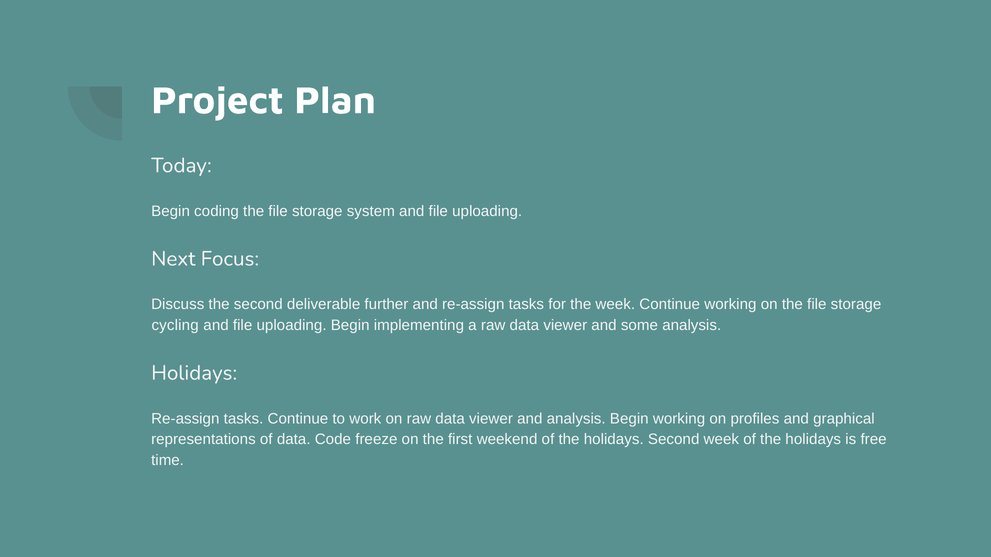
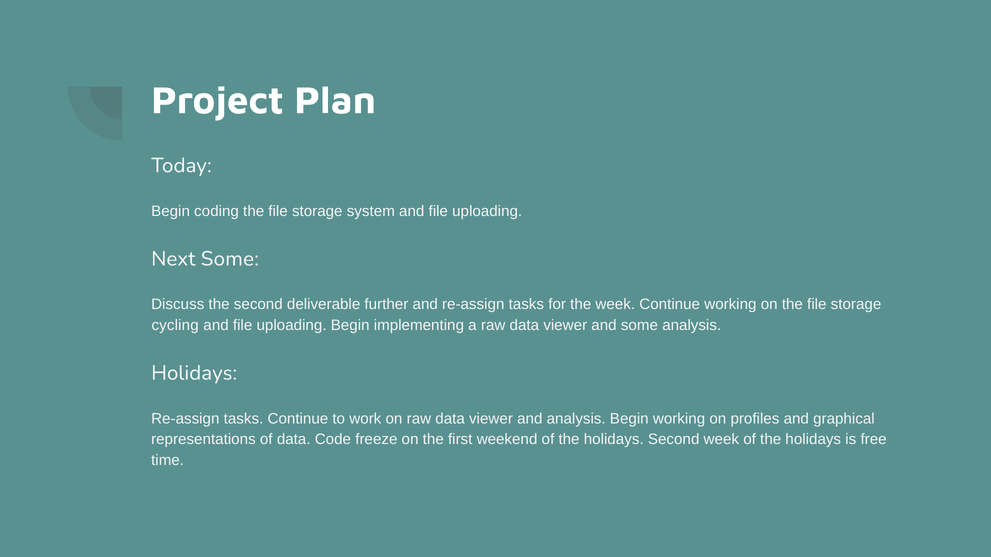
Next Focus: Focus -> Some
